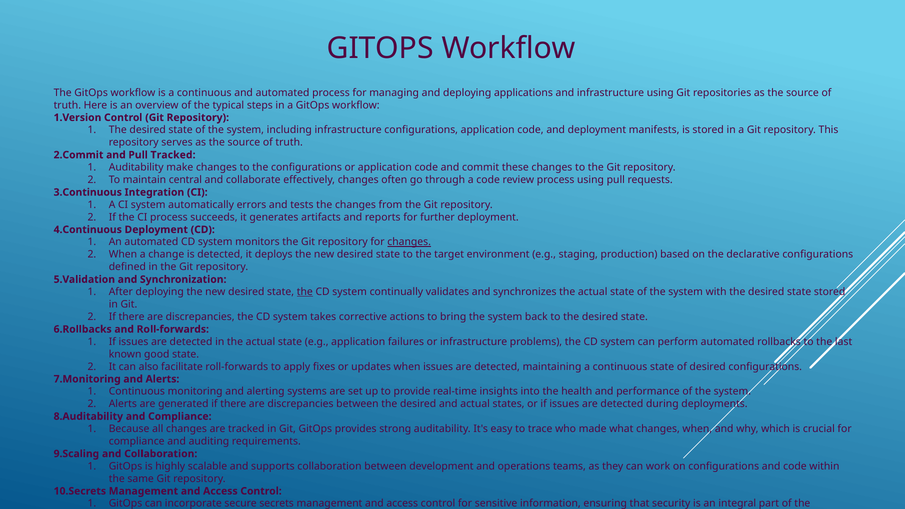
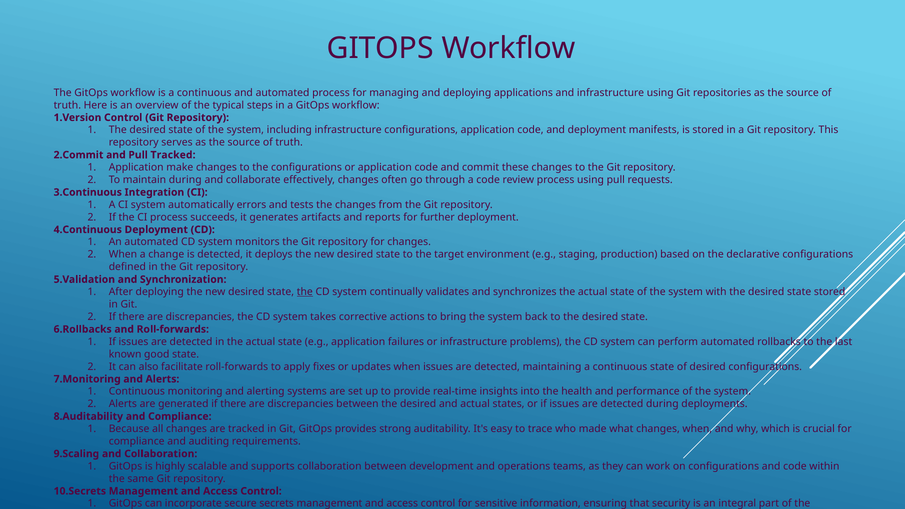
Auditability at (136, 167): Auditability -> Application
maintain central: central -> during
changes at (409, 242) underline: present -> none
